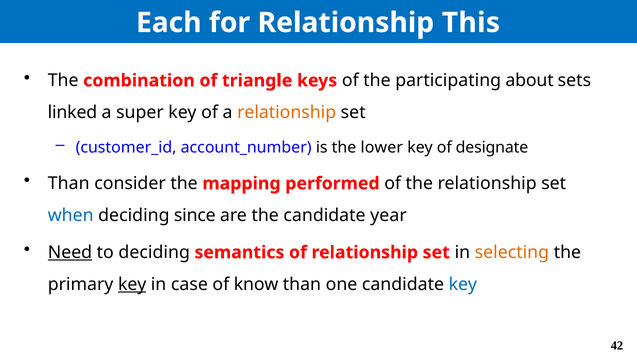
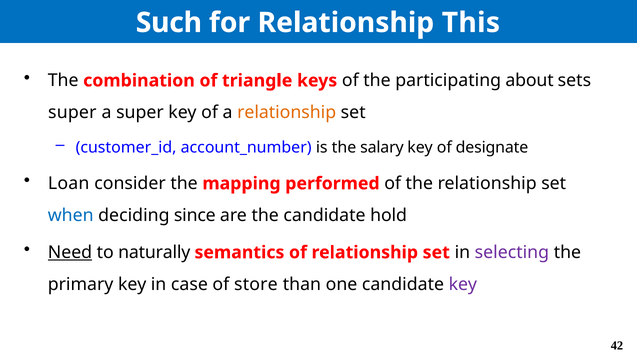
Each: Each -> Such
linked at (72, 113): linked -> super
lower: lower -> salary
Than at (69, 184): Than -> Loan
year: year -> hold
to deciding: deciding -> naturally
selecting colour: orange -> purple
key at (132, 285) underline: present -> none
know: know -> store
key at (463, 285) colour: blue -> purple
